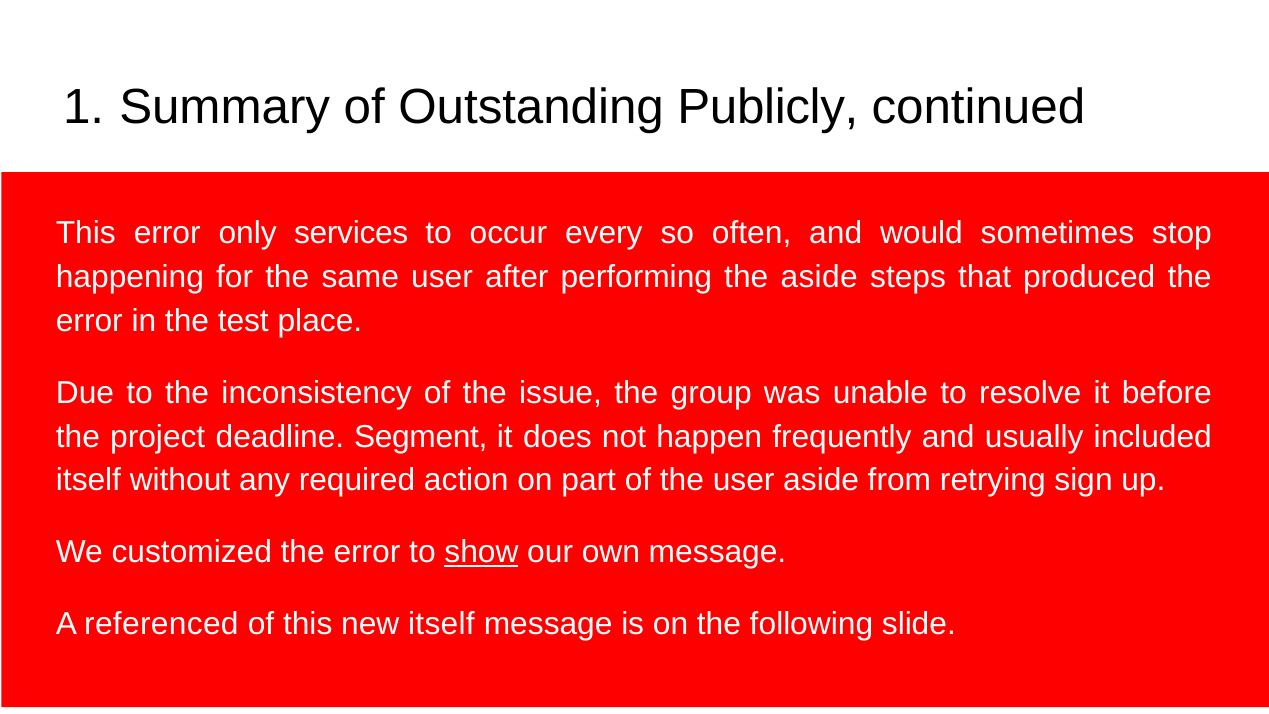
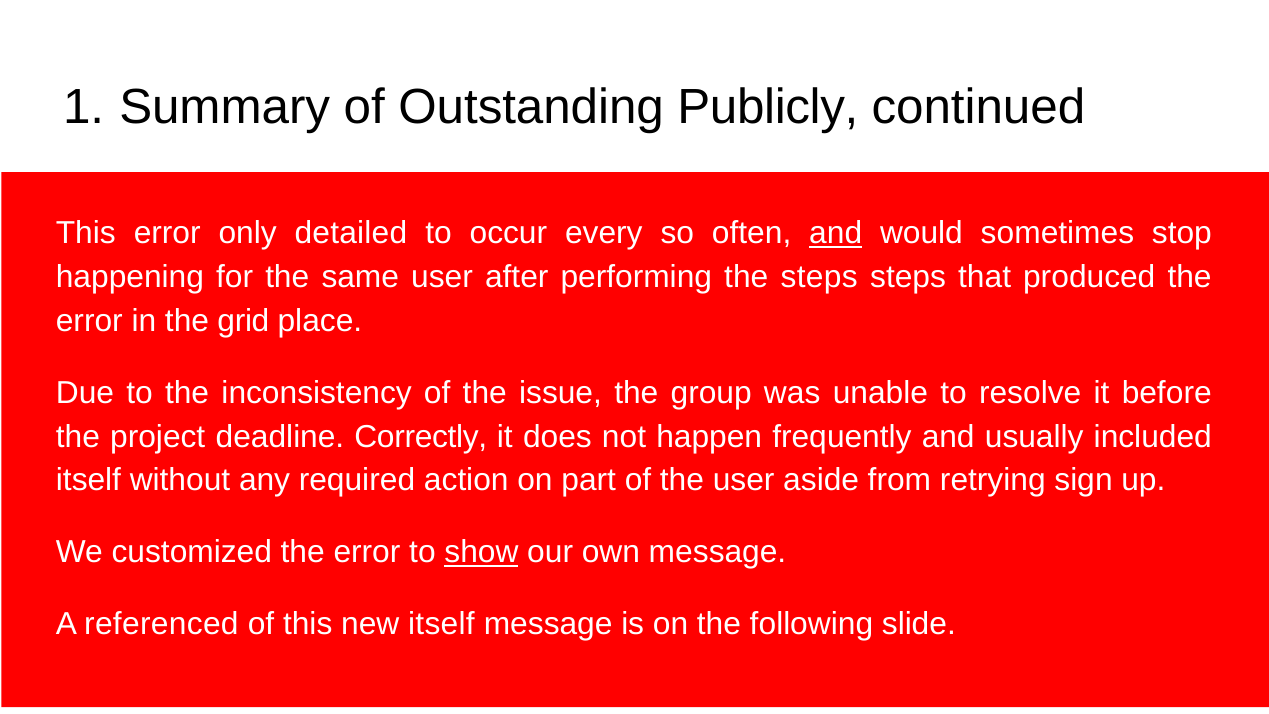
services: services -> detailed
and at (836, 233) underline: none -> present
the aside: aside -> steps
test: test -> grid
Segment: Segment -> Correctly
